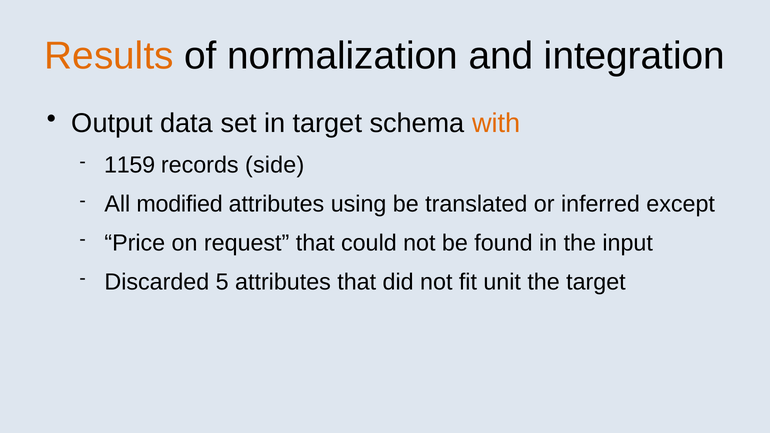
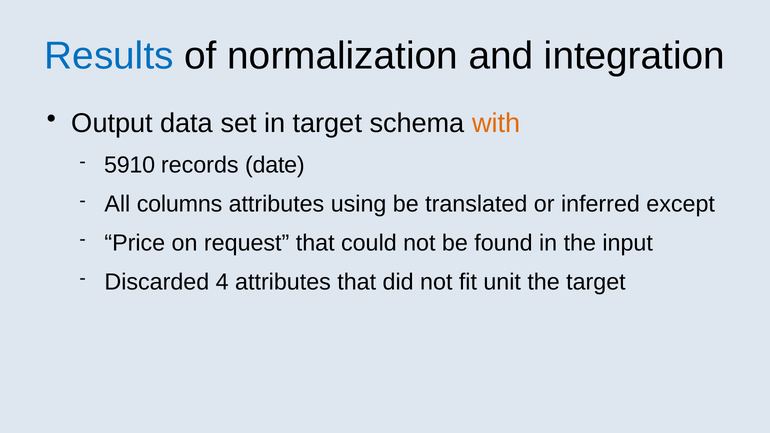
Results colour: orange -> blue
1159: 1159 -> 5910
side: side -> date
modified: modified -> columns
5: 5 -> 4
